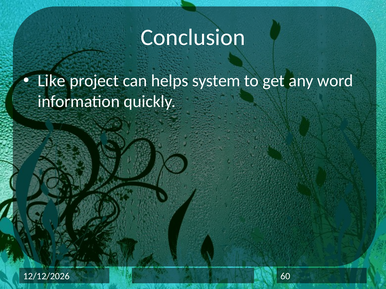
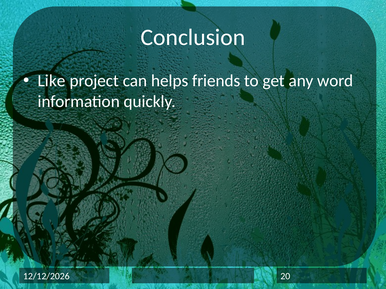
system: system -> friends
60: 60 -> 20
